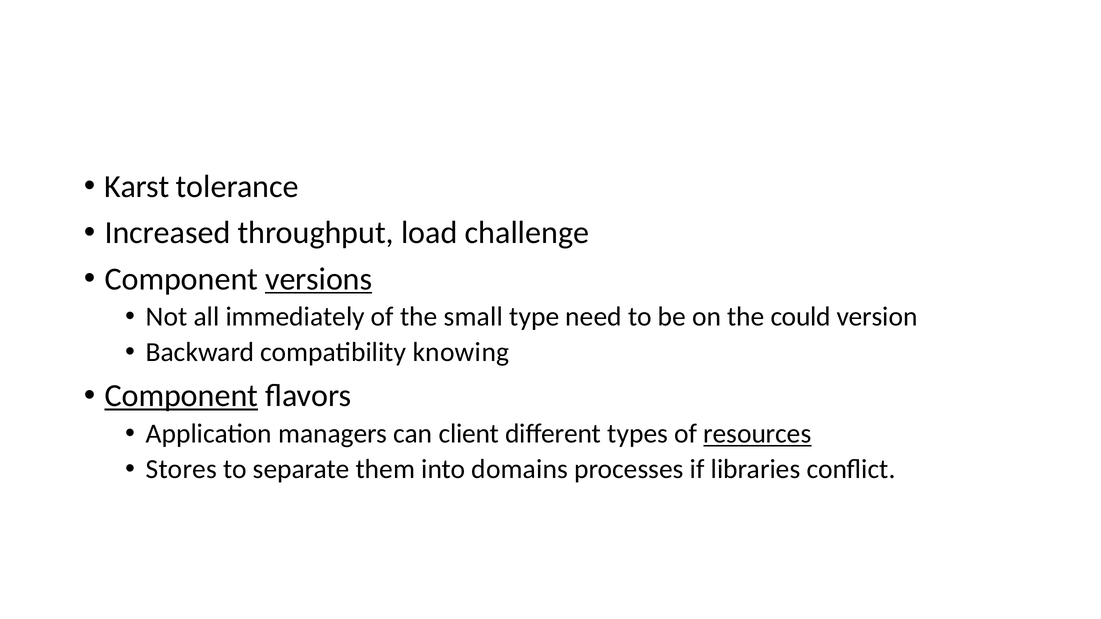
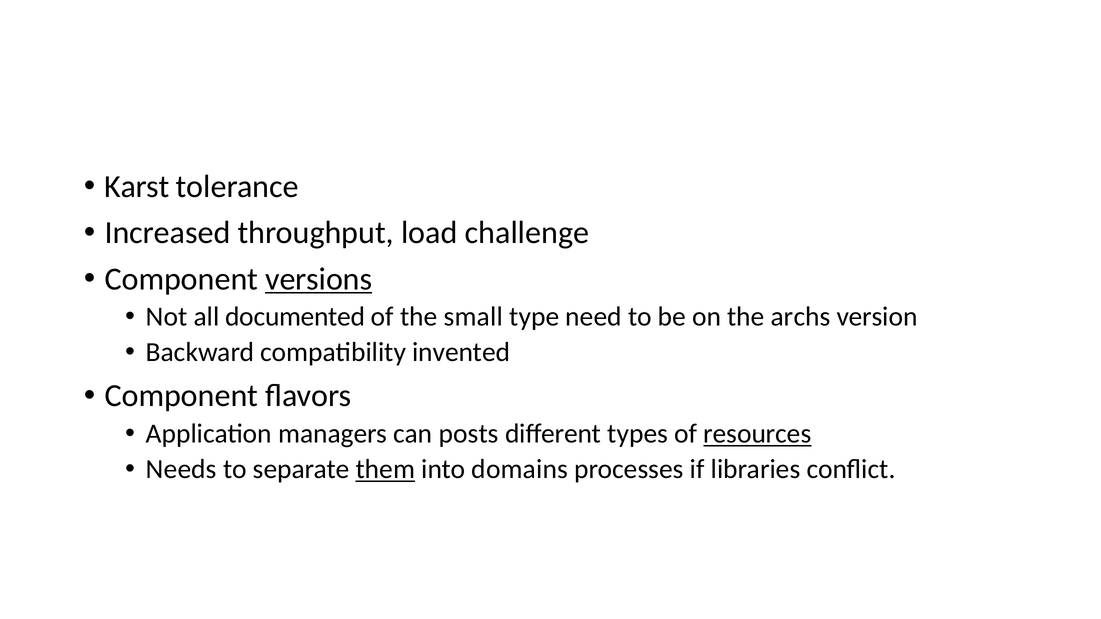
immediately: immediately -> documented
could: could -> archs
knowing: knowing -> invented
Component at (181, 396) underline: present -> none
client: client -> posts
Stores: Stores -> Needs
them underline: none -> present
